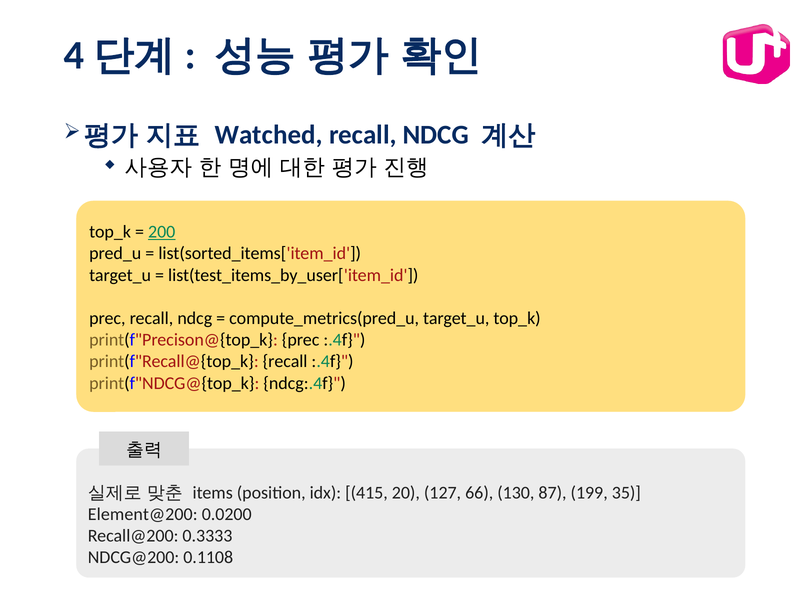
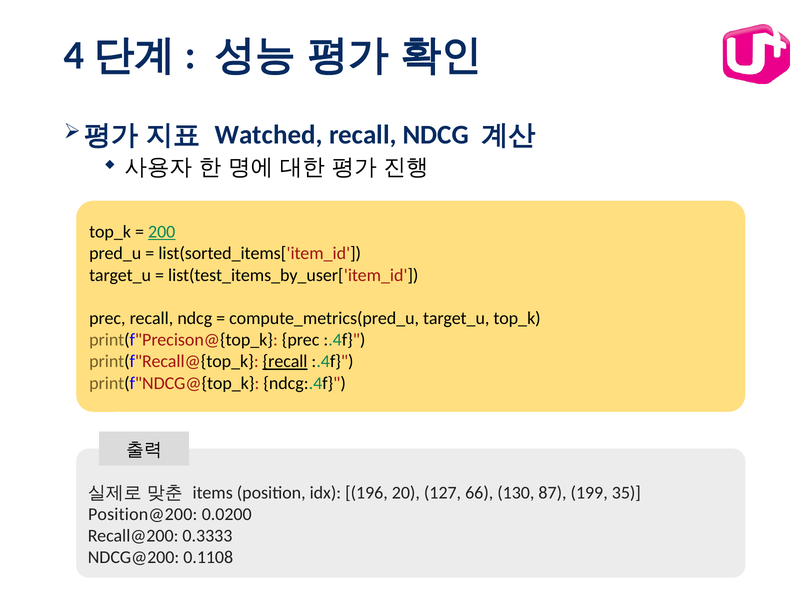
recall at (285, 361) underline: none -> present
415: 415 -> 196
Element@200: Element@200 -> Position@200
